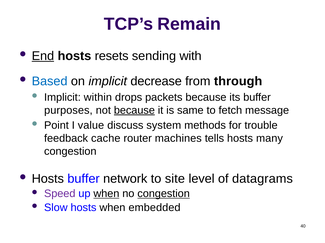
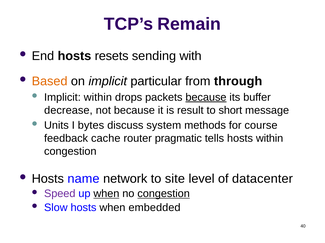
End underline: present -> none
Based colour: blue -> orange
decrease: decrease -> particular
because at (206, 98) underline: none -> present
purposes: purposes -> decrease
because at (134, 111) underline: present -> none
same: same -> result
fetch: fetch -> short
Point: Point -> Units
value: value -> bytes
trouble: trouble -> course
machines: machines -> pragmatic
hosts many: many -> within
Hosts buffer: buffer -> name
datagrams: datagrams -> datacenter
